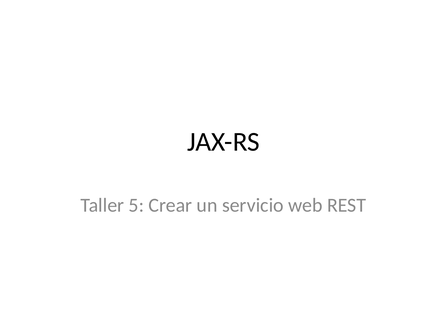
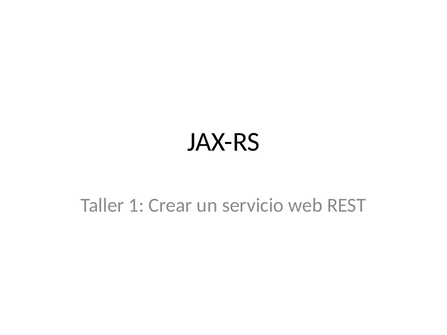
5: 5 -> 1
